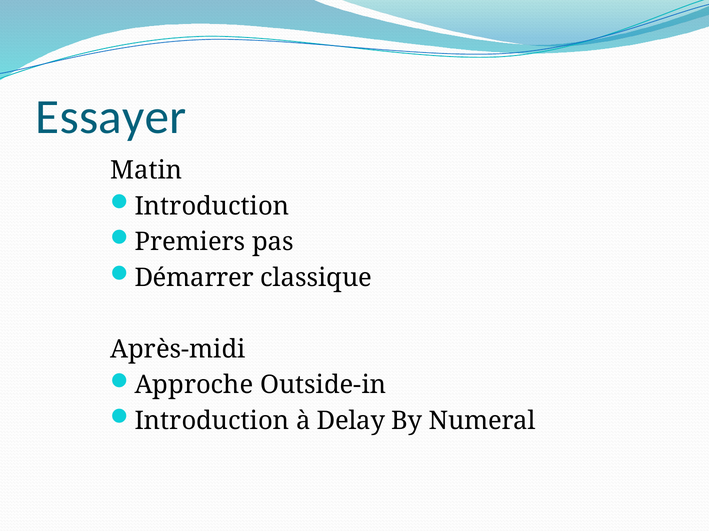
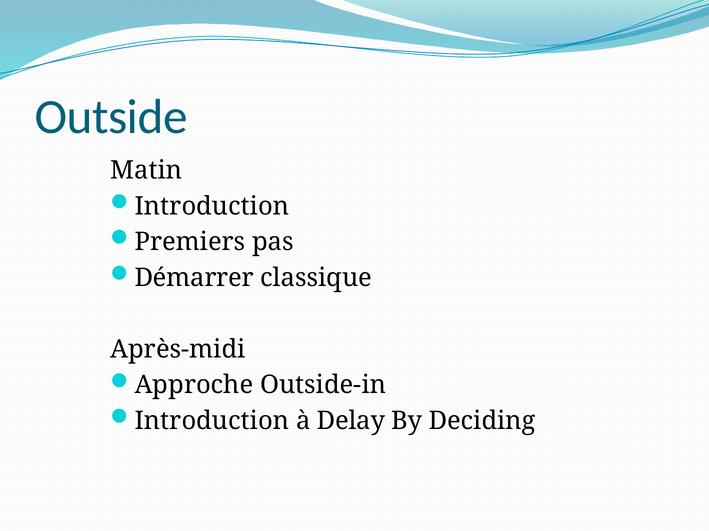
Essayer: Essayer -> Outside
Numeral: Numeral -> Deciding
